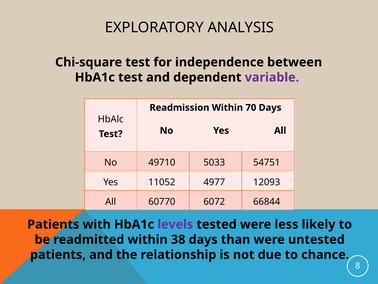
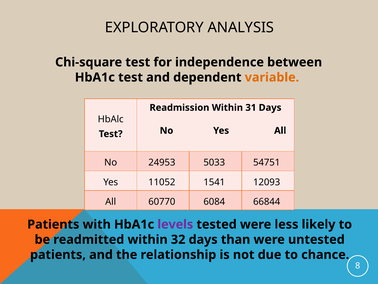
variable colour: purple -> orange
70: 70 -> 31
49710: 49710 -> 24953
4977: 4977 -> 1541
6072: 6072 -> 6084
38: 38 -> 32
